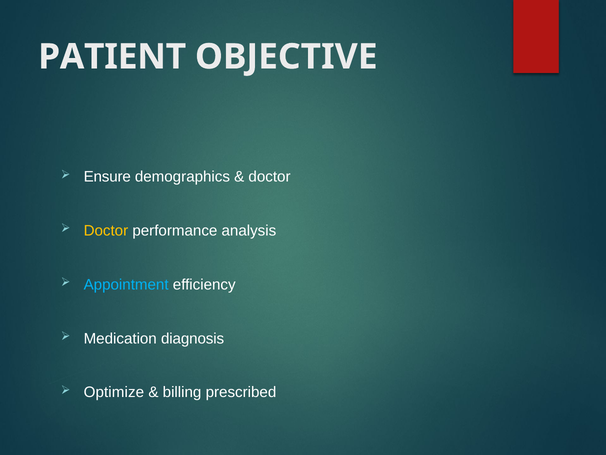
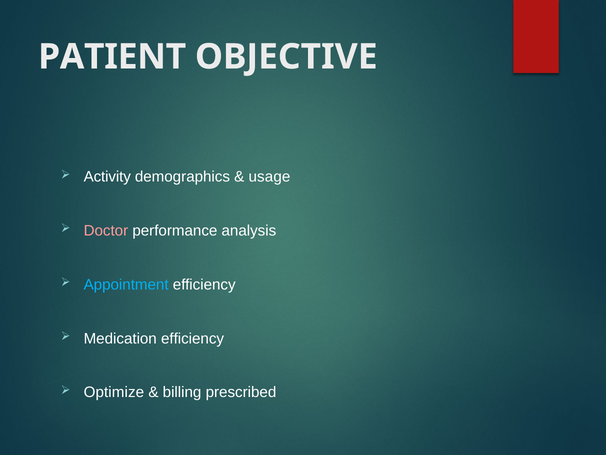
Ensure: Ensure -> Activity
doctor at (270, 177): doctor -> usage
Doctor at (106, 230) colour: yellow -> pink
Medication diagnosis: diagnosis -> efficiency
